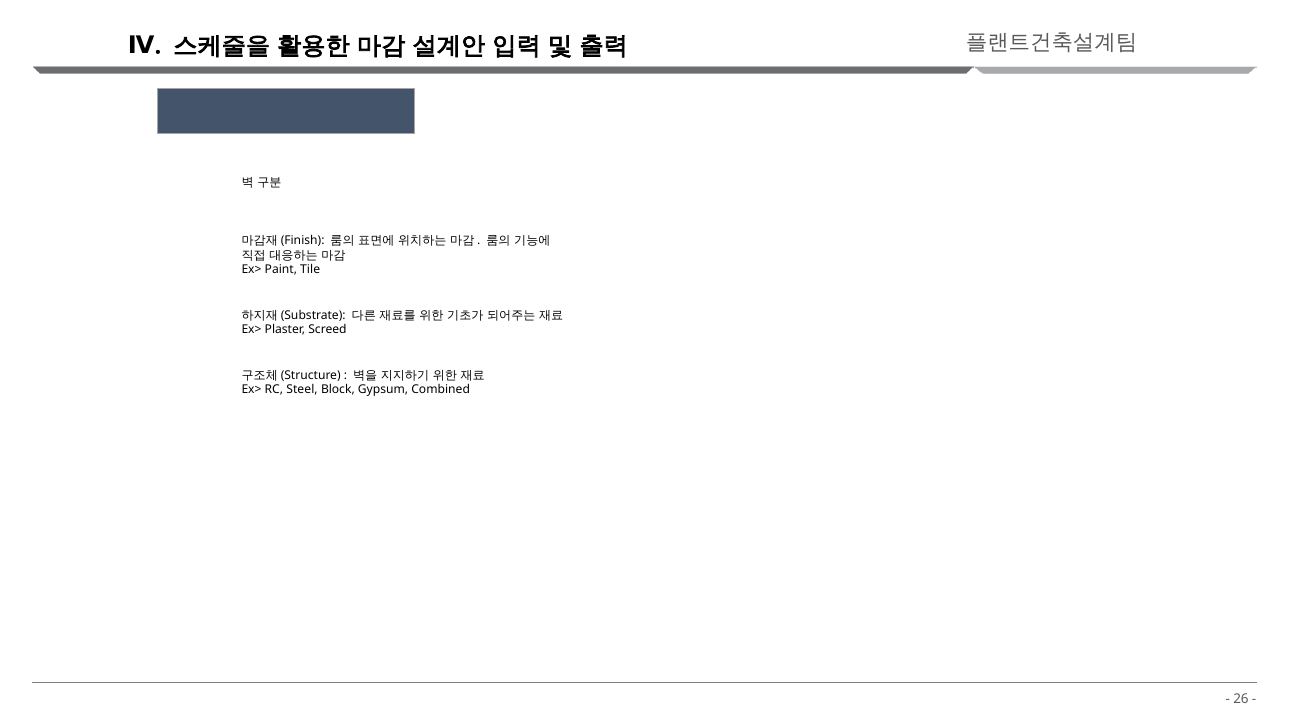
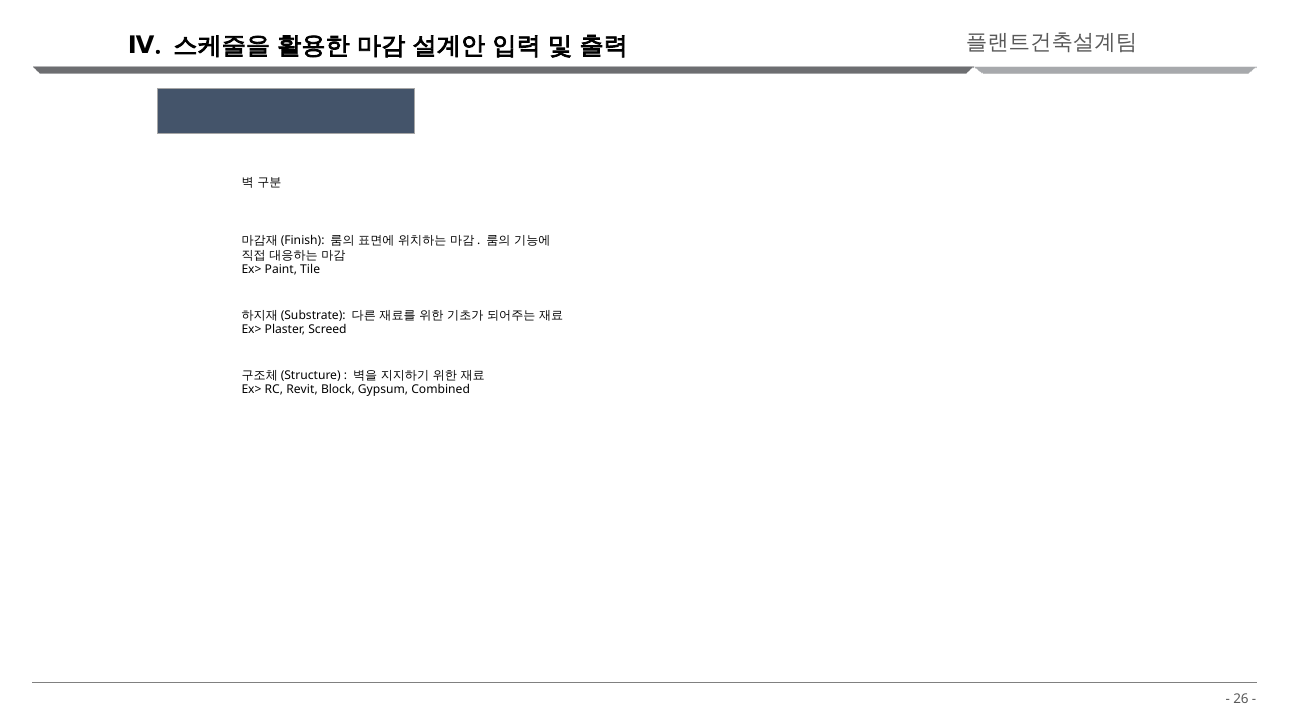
Steel: Steel -> Revit
